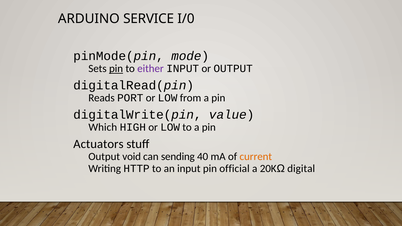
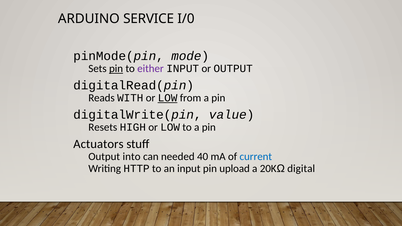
PORT: PORT -> WITH
LOW at (168, 98) underline: none -> present
Which: Which -> Resets
void: void -> into
sending: sending -> needed
current colour: orange -> blue
official: official -> upload
